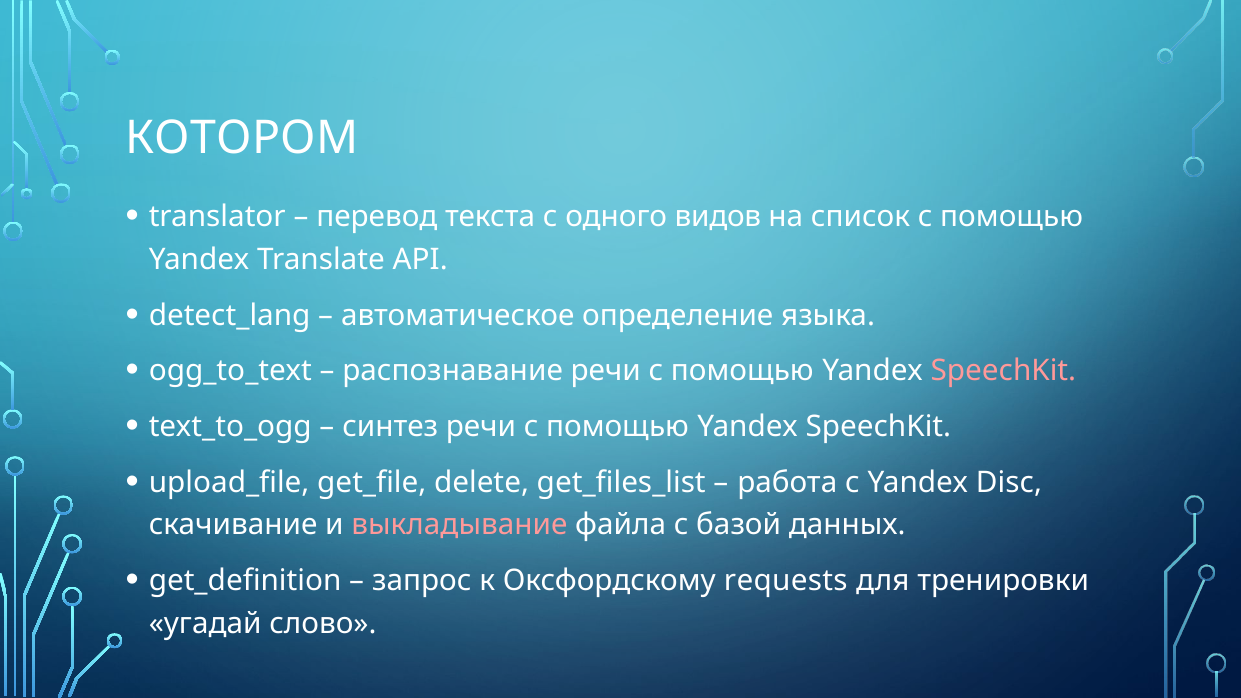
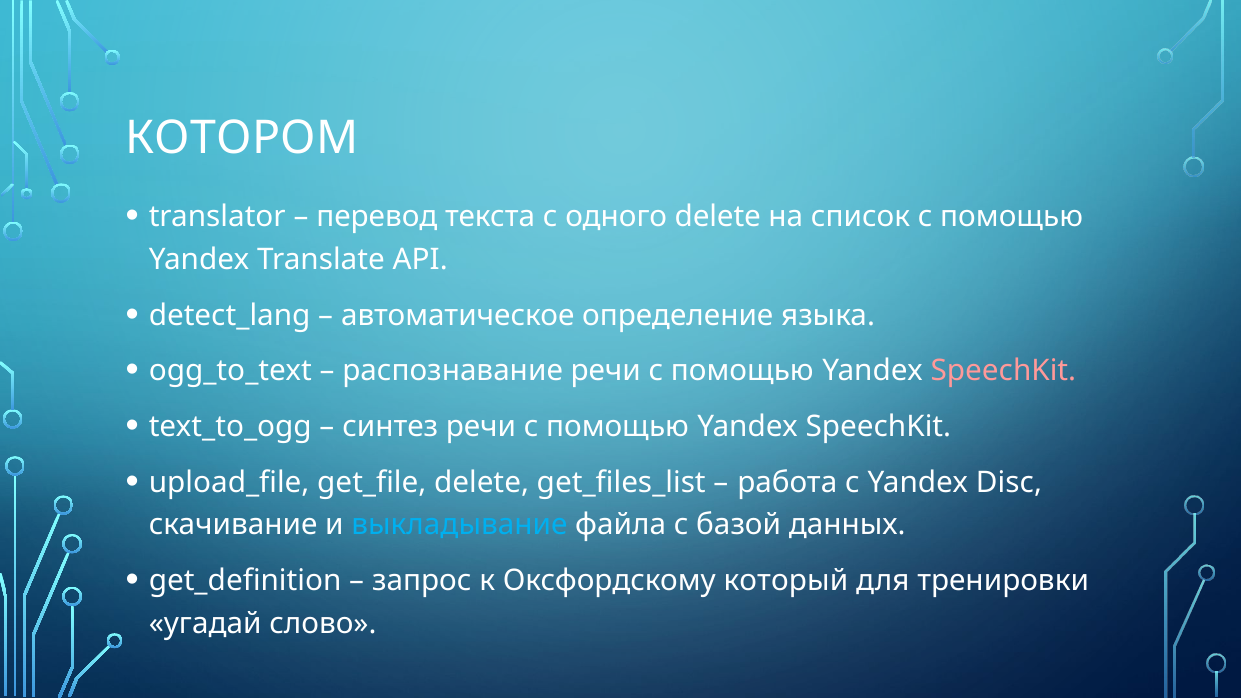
одного видов: видов -> delete
выкладывание colour: pink -> light blue
requests: requests -> который
